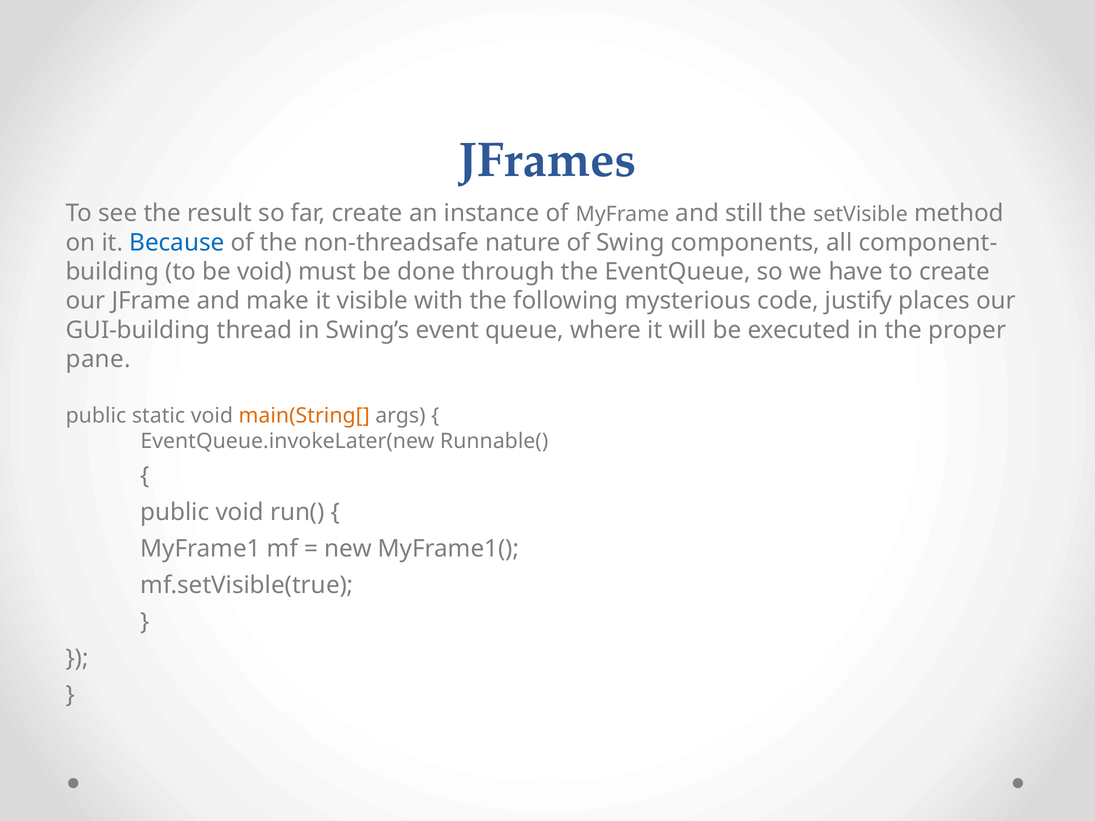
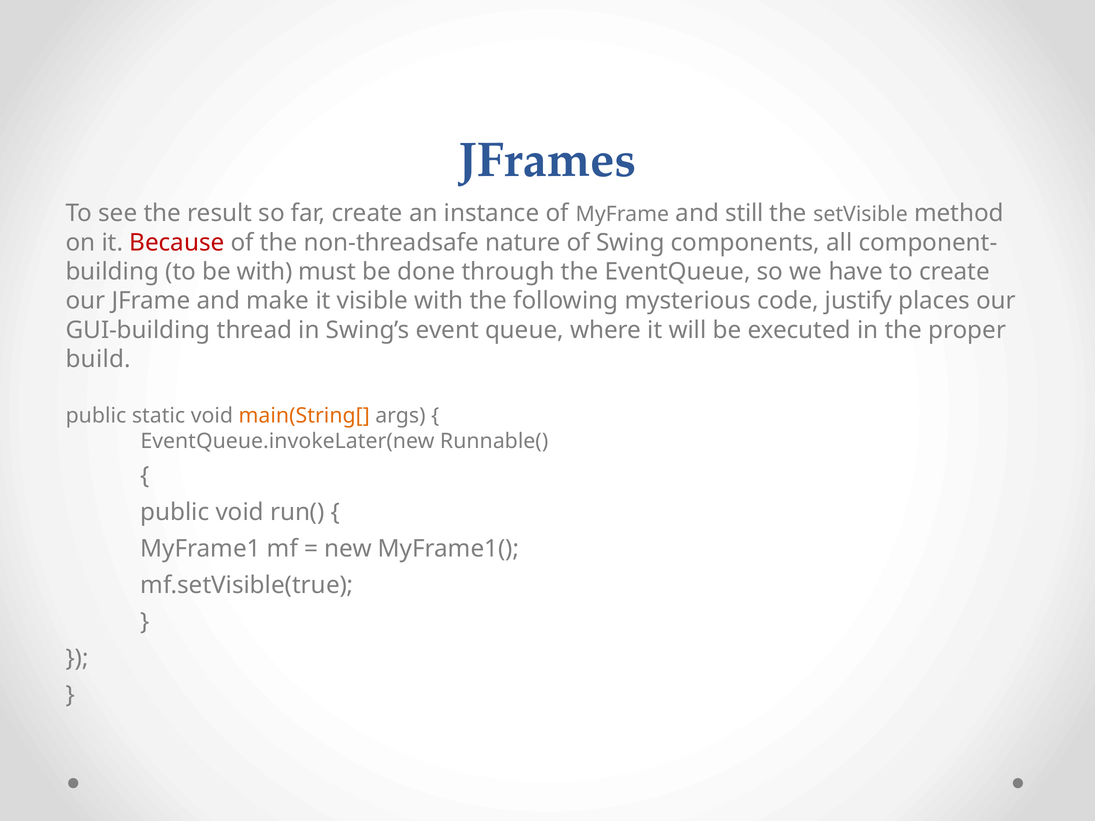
Because colour: blue -> red
be void: void -> with
pane: pane -> build
